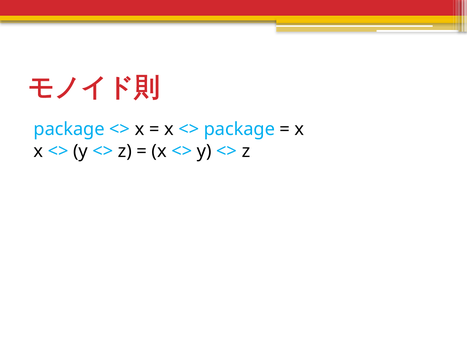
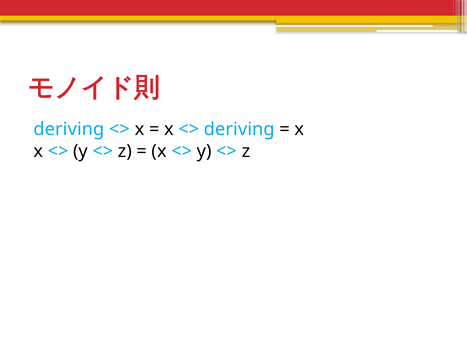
package at (69, 129): package -> deriving
package at (239, 129): package -> deriving
